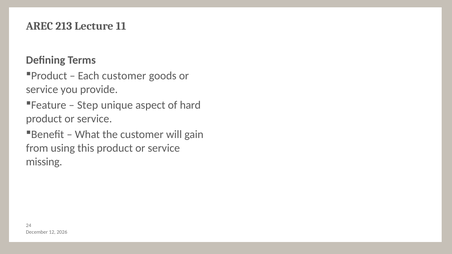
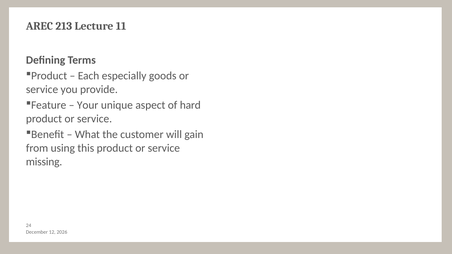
Each customer: customer -> especially
Step: Step -> Your
